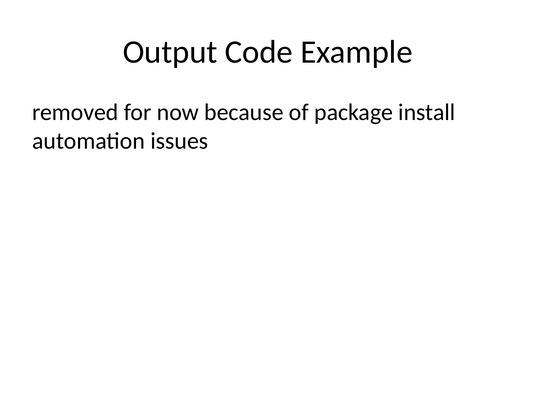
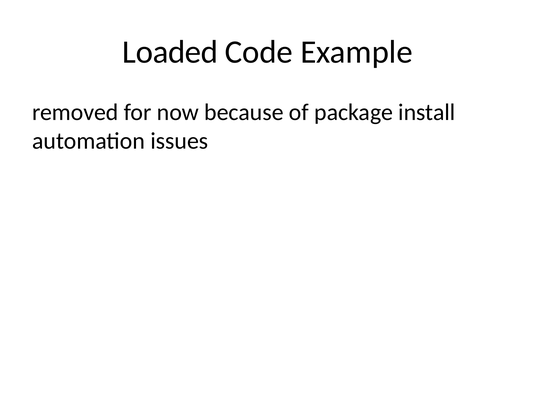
Output: Output -> Loaded
